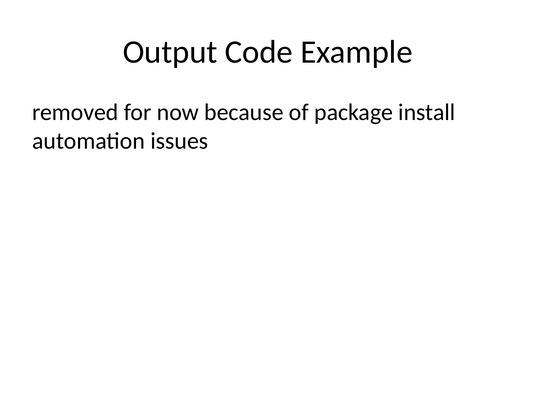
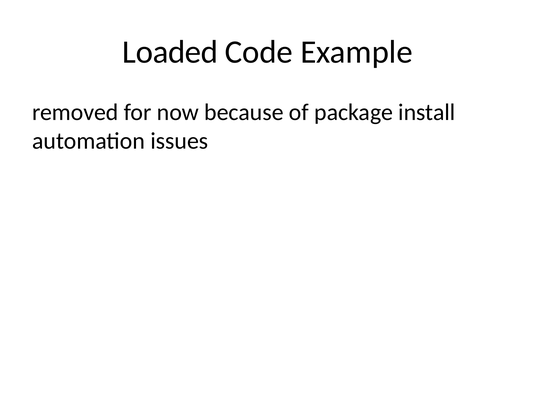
Output: Output -> Loaded
